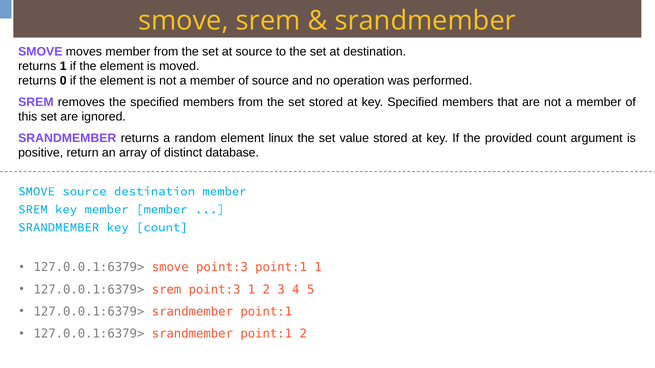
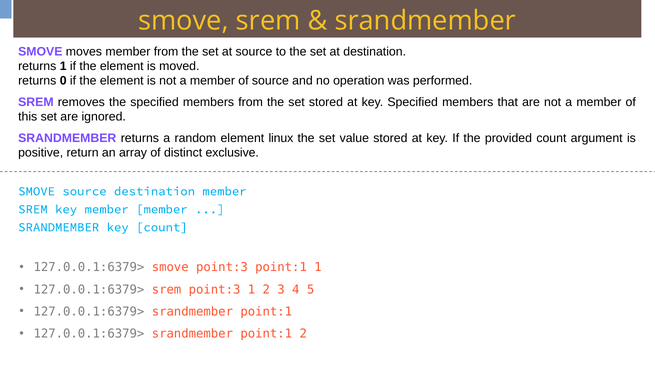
database: database -> exclusive
